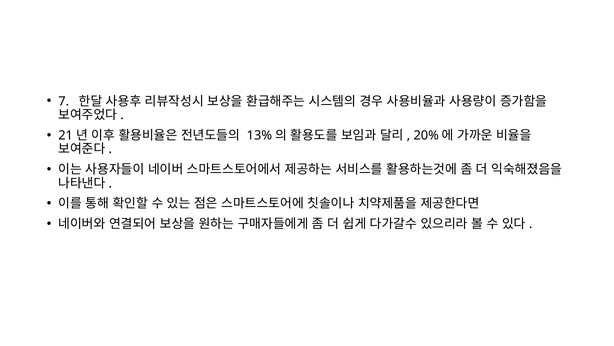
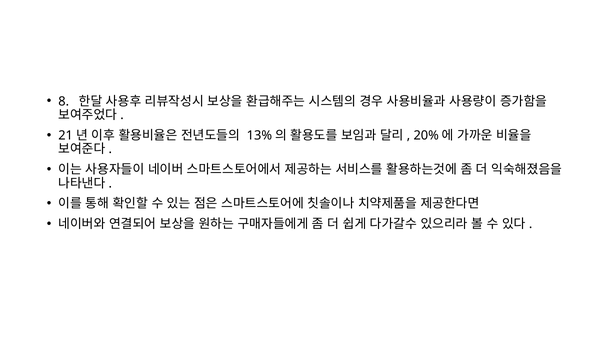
7: 7 -> 8
